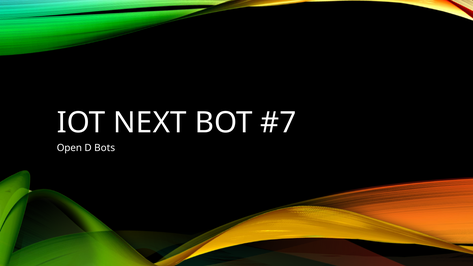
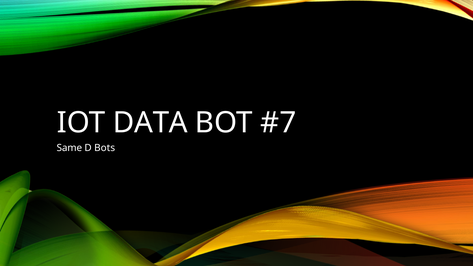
NEXT: NEXT -> DATA
Open: Open -> Same
